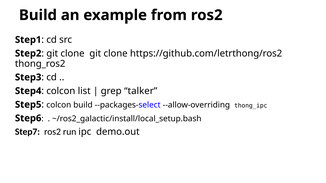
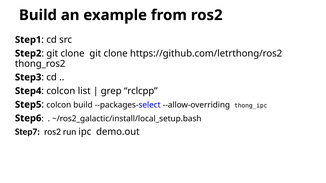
talker: talker -> rclcpp
